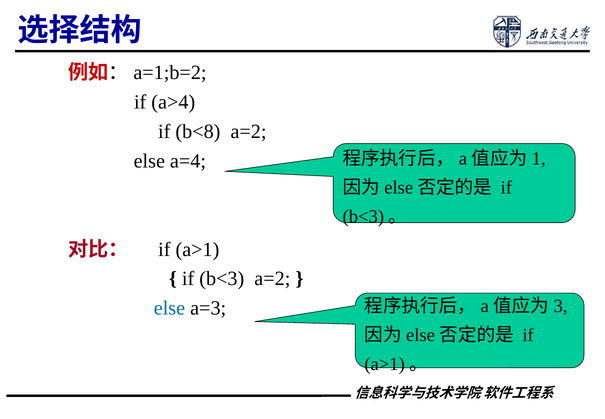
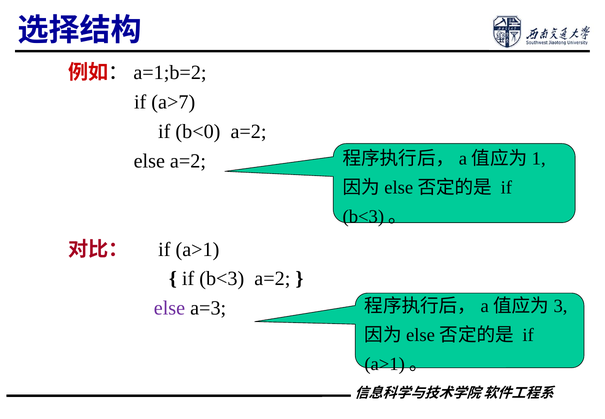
a>4: a>4 -> a>7
b<8: b<8 -> b<0
else a=4: a=4 -> a=2
else at (169, 308) colour: blue -> purple
